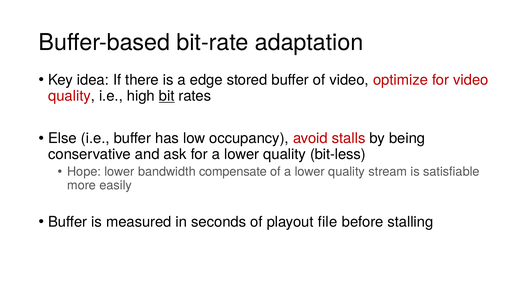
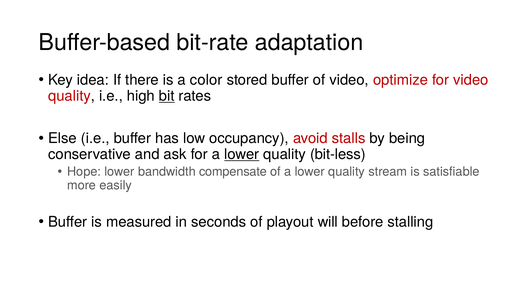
edge: edge -> color
lower at (242, 154) underline: none -> present
file: file -> will
